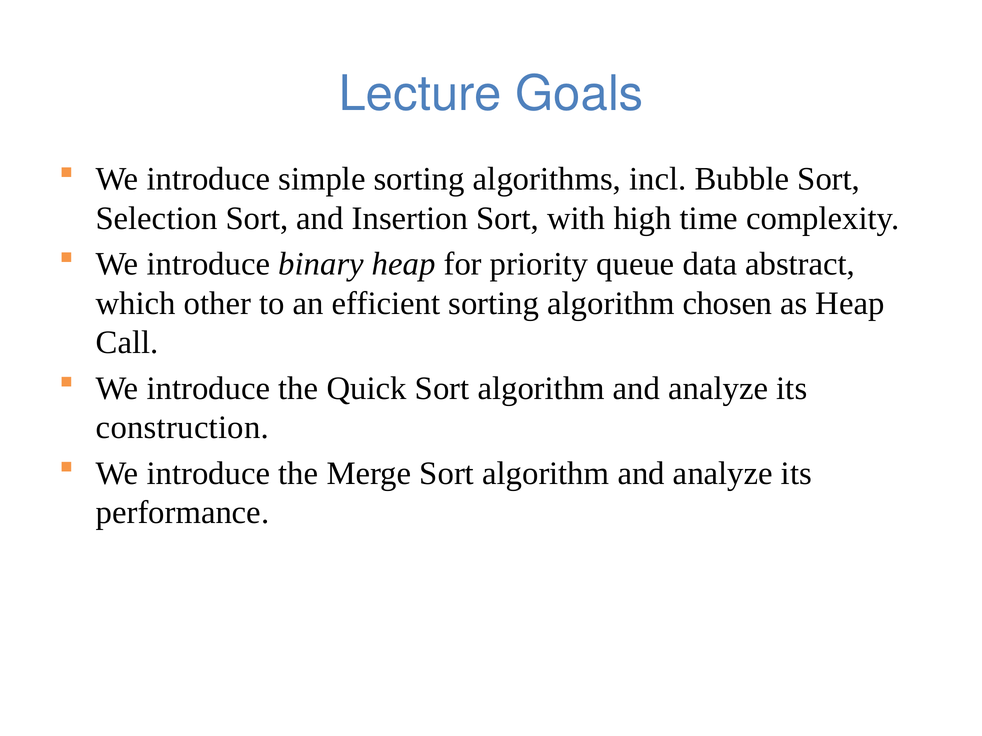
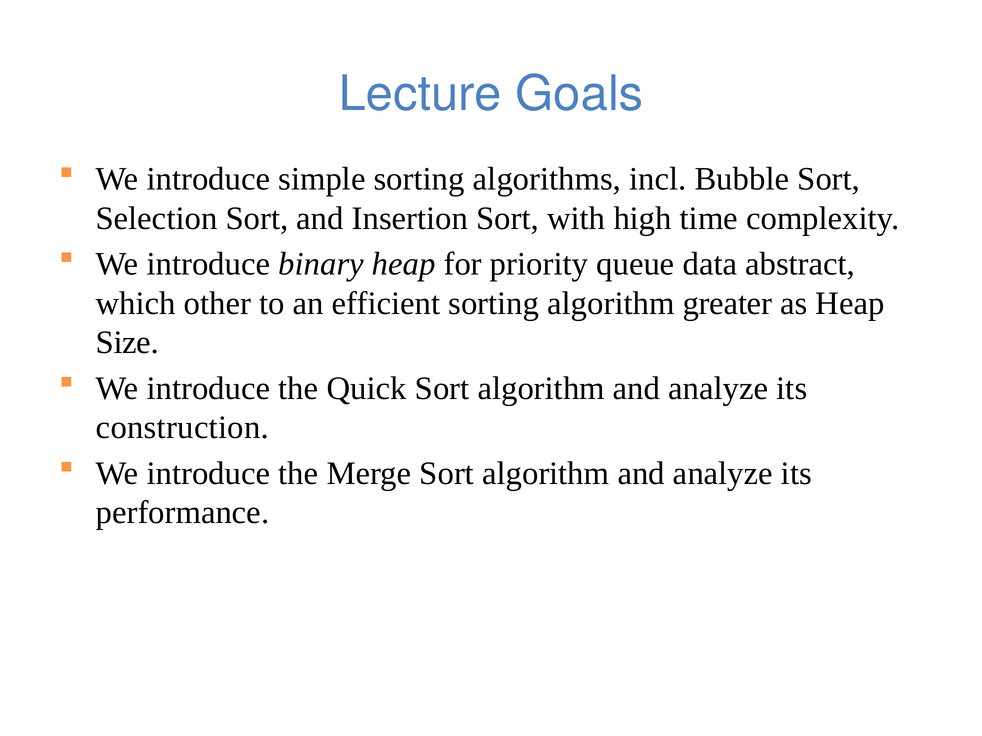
chosen: chosen -> greater
Call: Call -> Size
